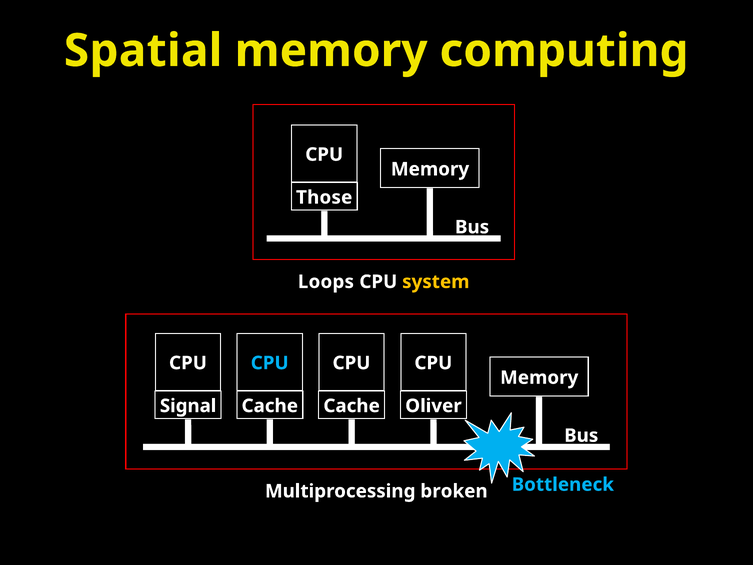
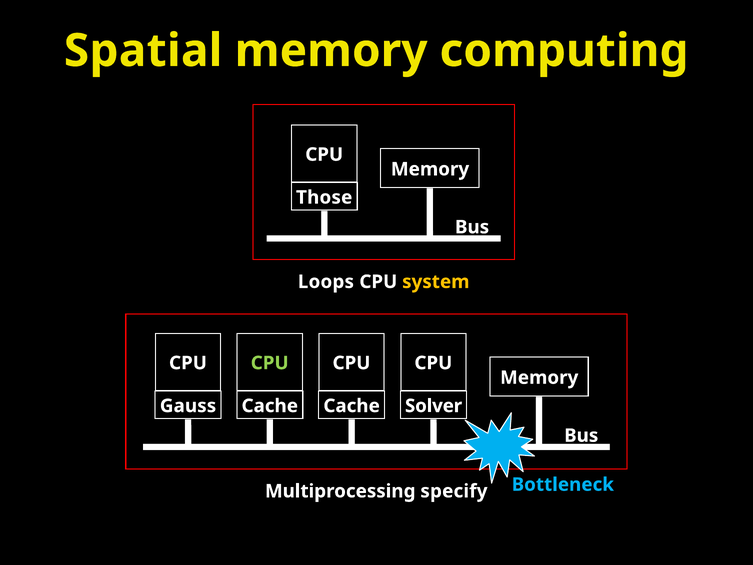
CPU at (270, 363) colour: light blue -> light green
Signal: Signal -> Gauss
Oliver: Oliver -> Solver
broken: broken -> specify
